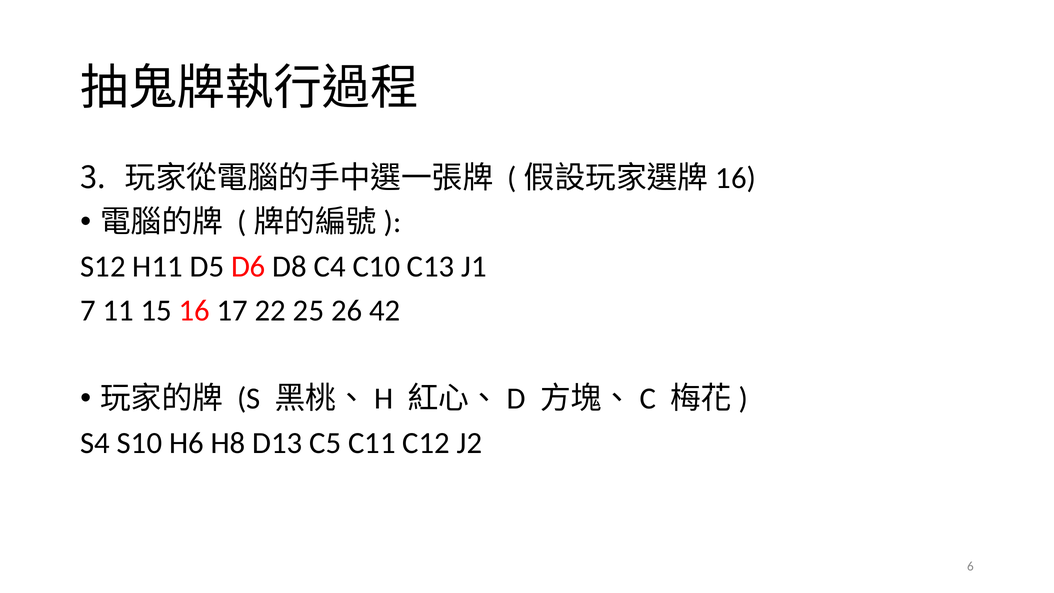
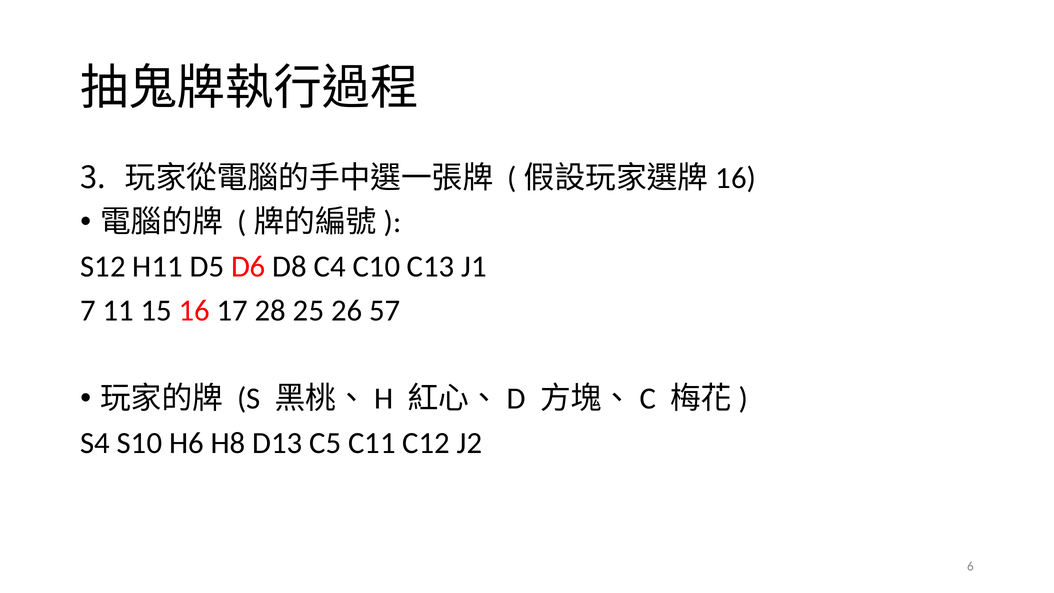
22: 22 -> 28
42: 42 -> 57
